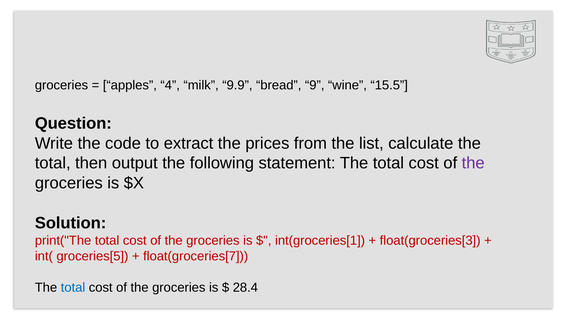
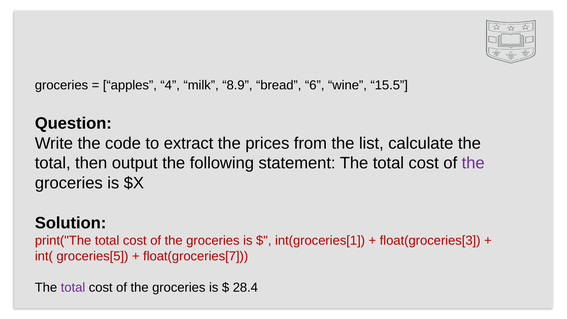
9.9: 9.9 -> 8.9
9: 9 -> 6
total at (73, 288) colour: blue -> purple
